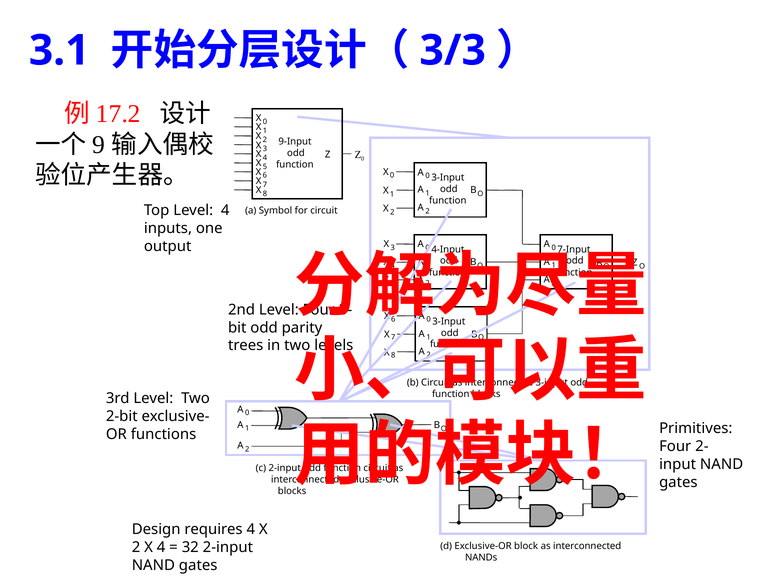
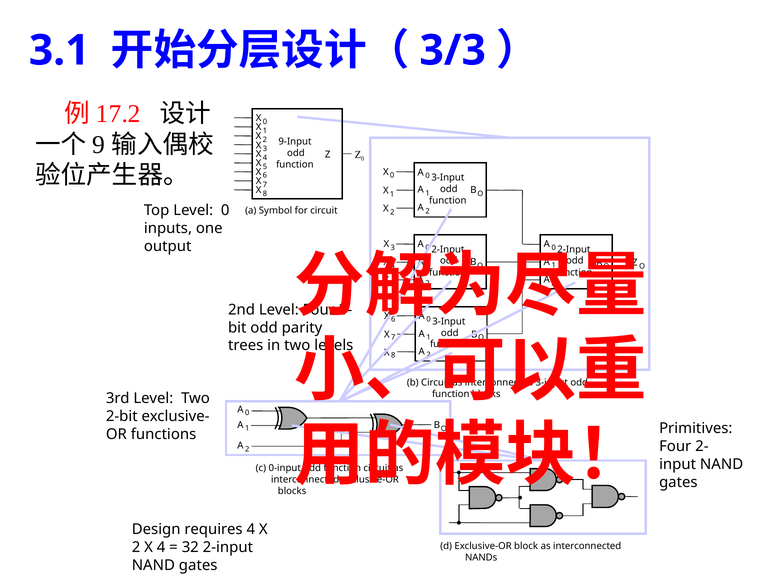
Level 4: 4 -> 0
4-Input at (448, 249): 4-Input -> 2-Input
7-Input at (574, 249): 7-Input -> 2-Input
c 2-input: 2-input -> 0-input
